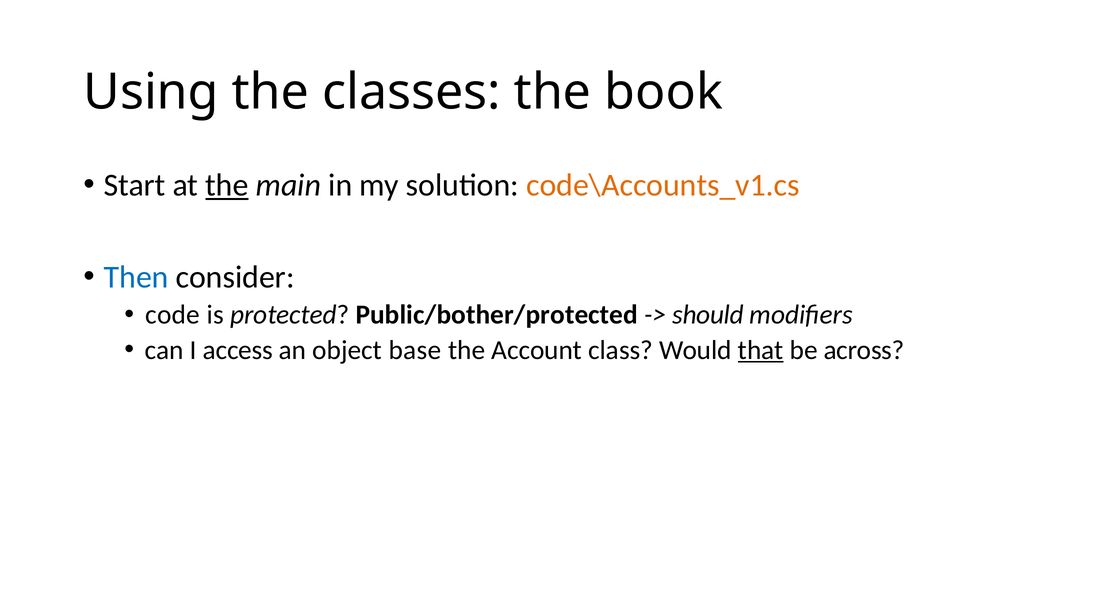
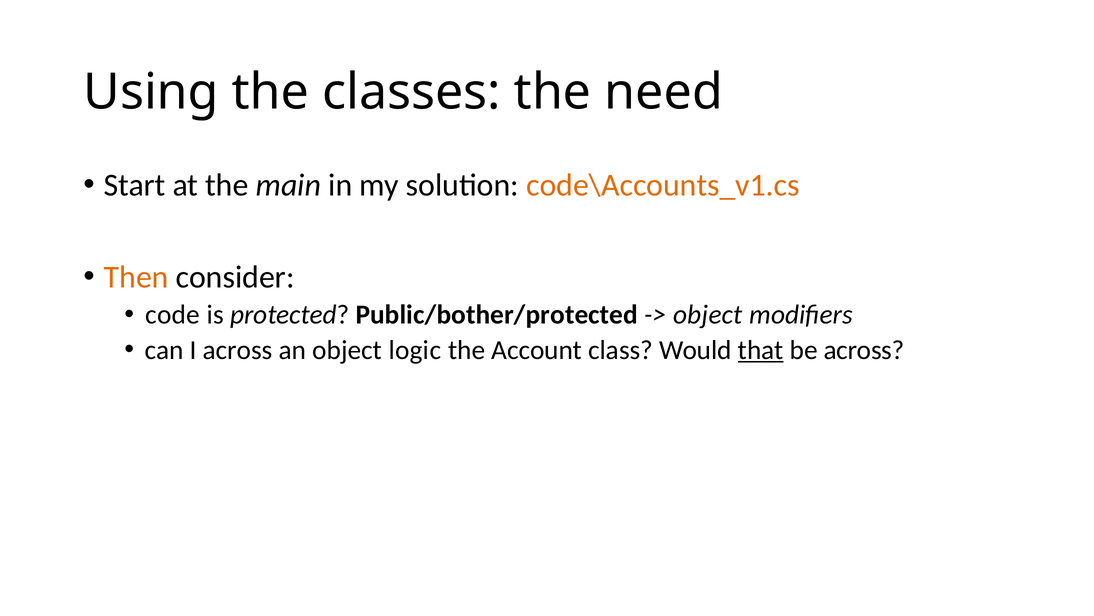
book: book -> need
the at (227, 185) underline: present -> none
Then colour: blue -> orange
should at (708, 314): should -> object
I access: access -> across
base: base -> logic
